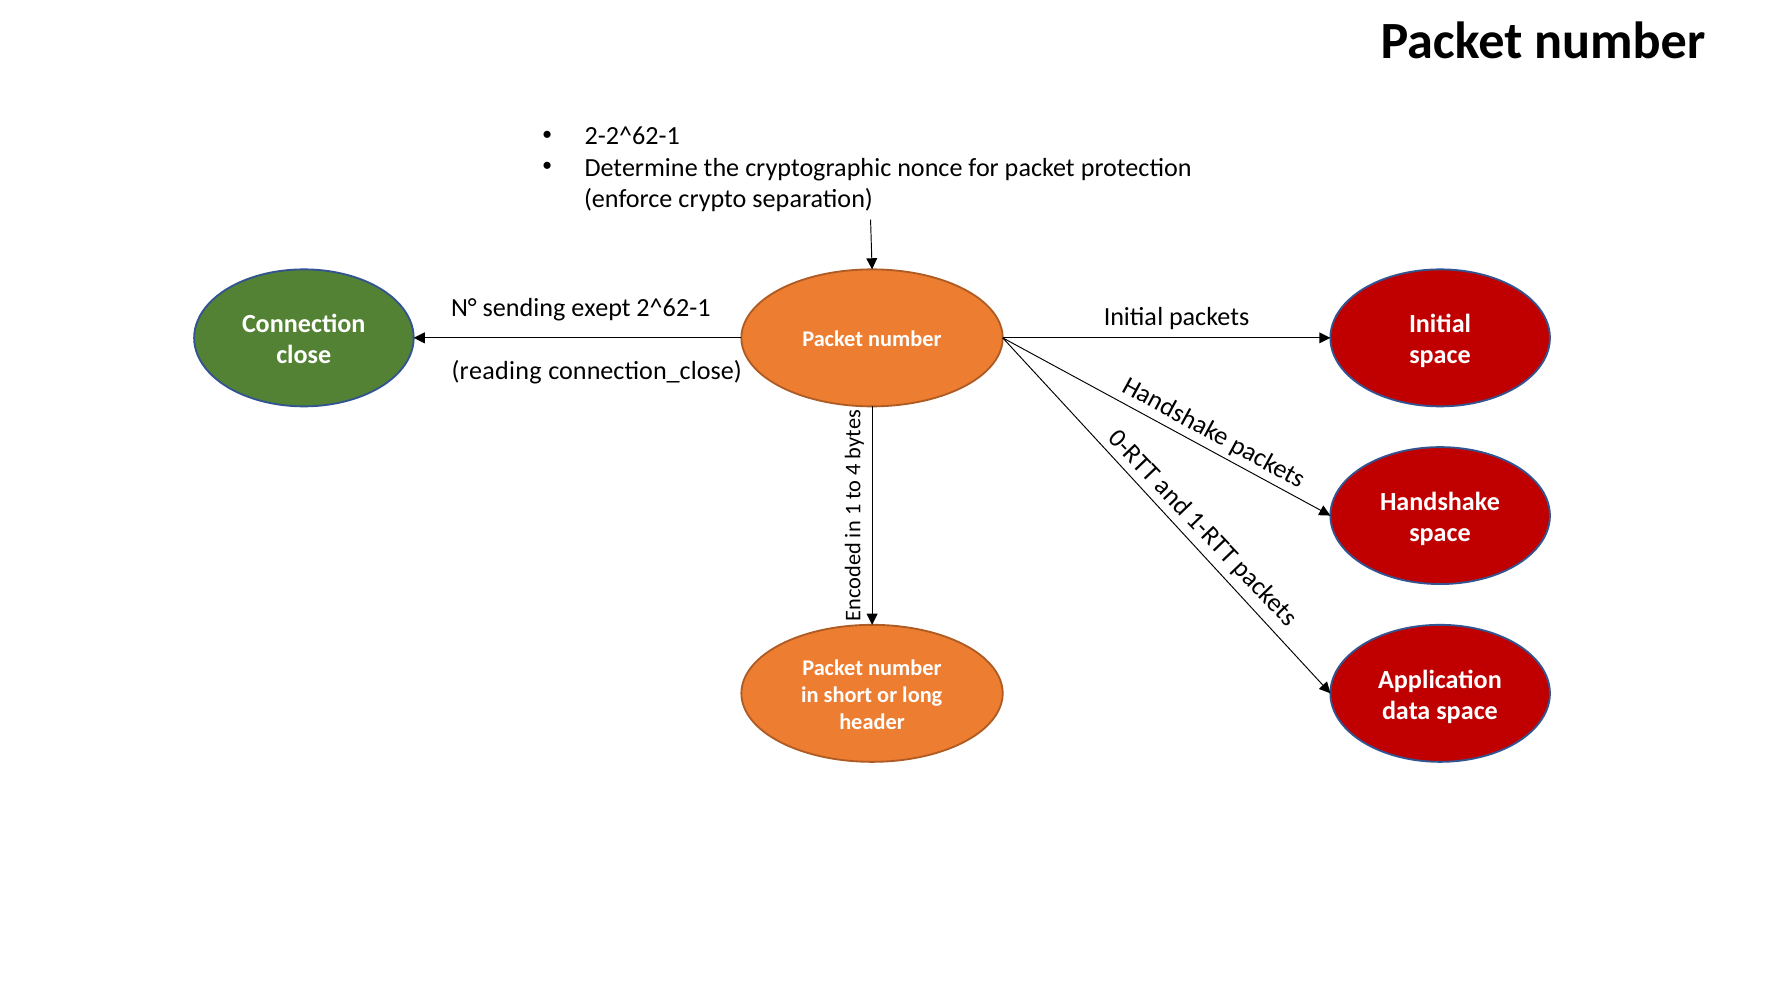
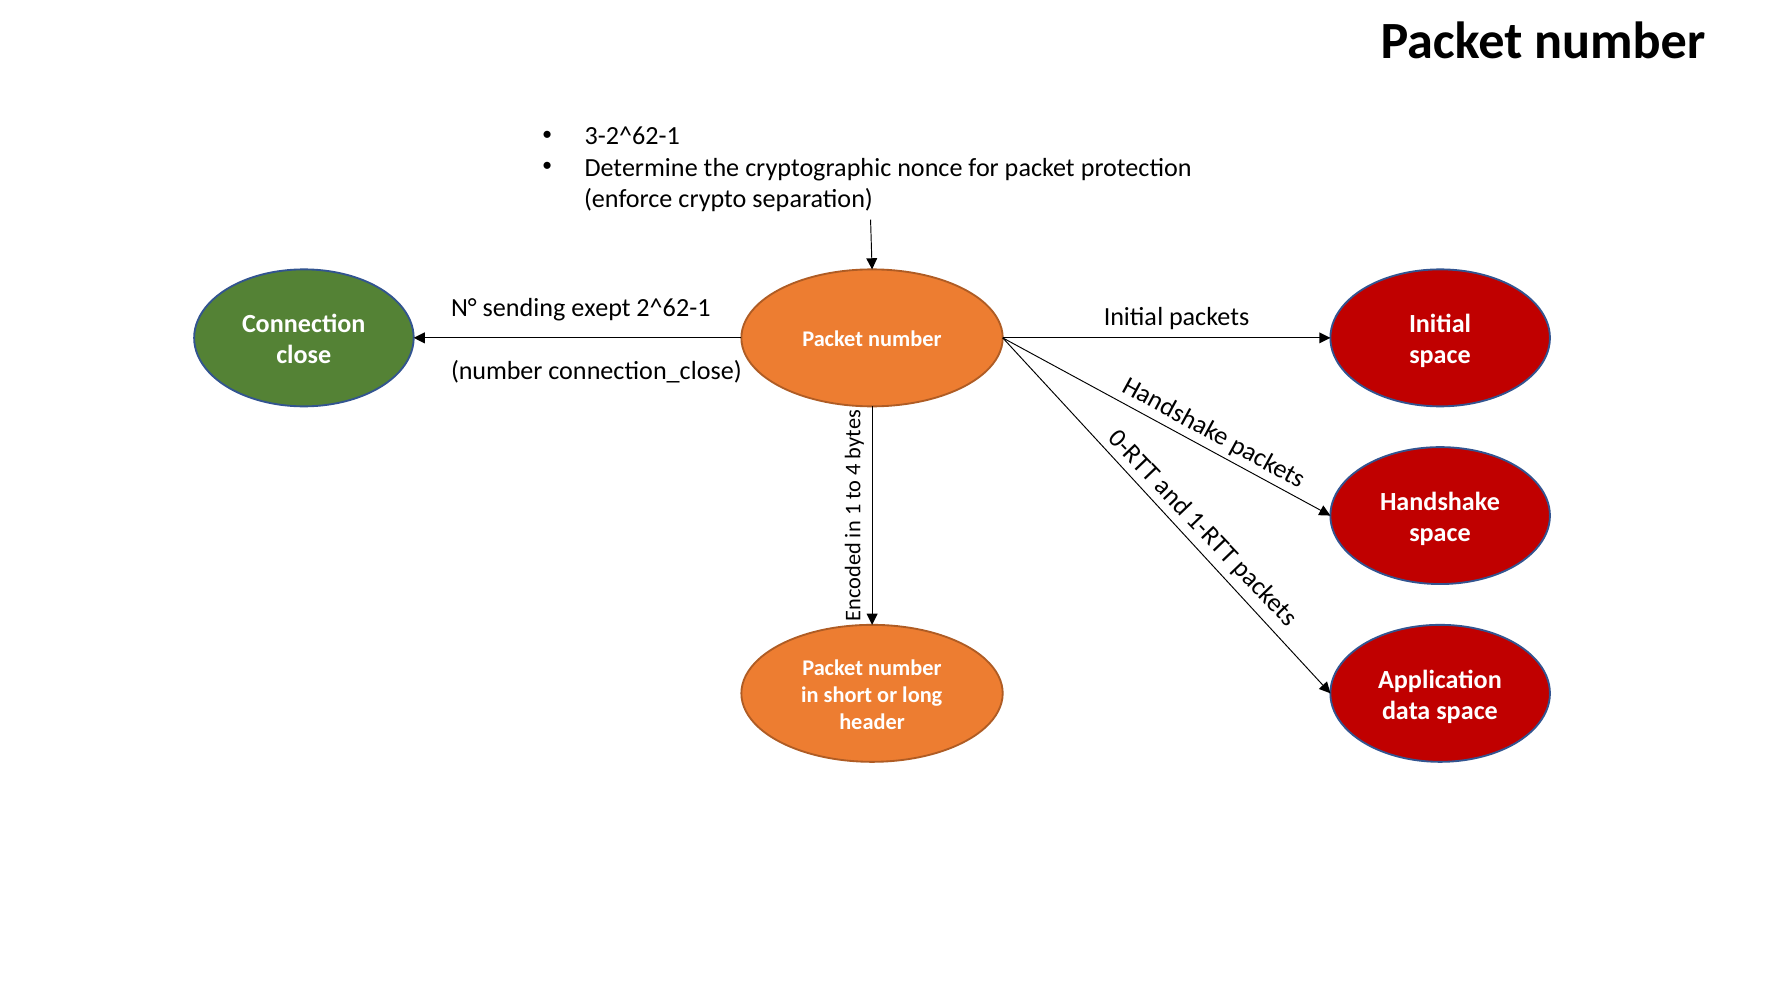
2-2^62-1: 2-2^62-1 -> 3-2^62-1
reading at (497, 370): reading -> number
